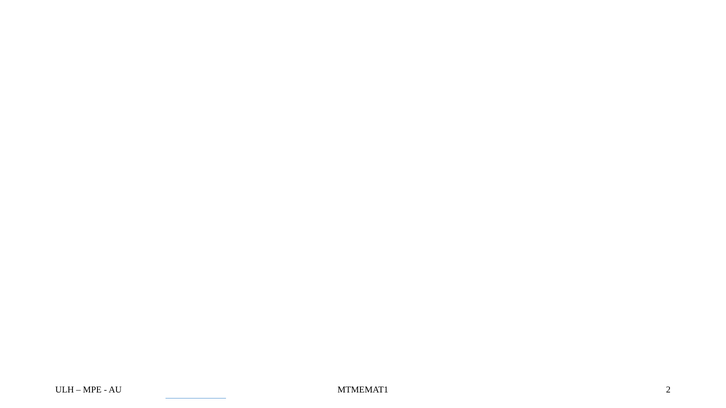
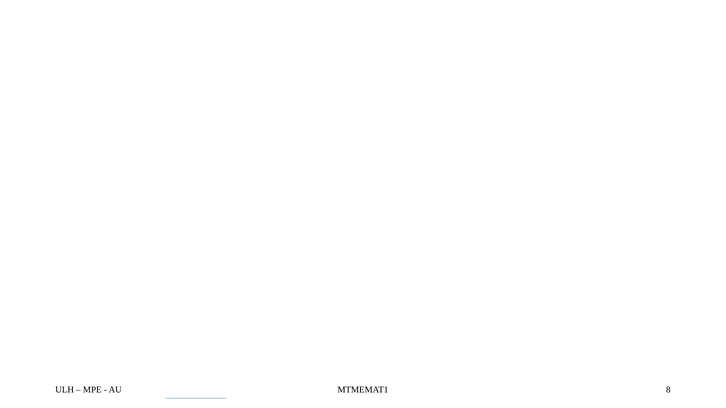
2: 2 -> 8
